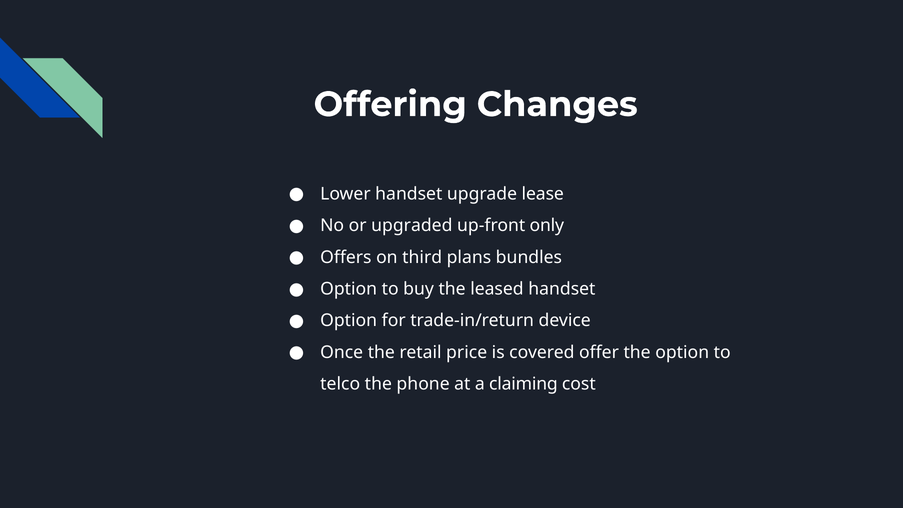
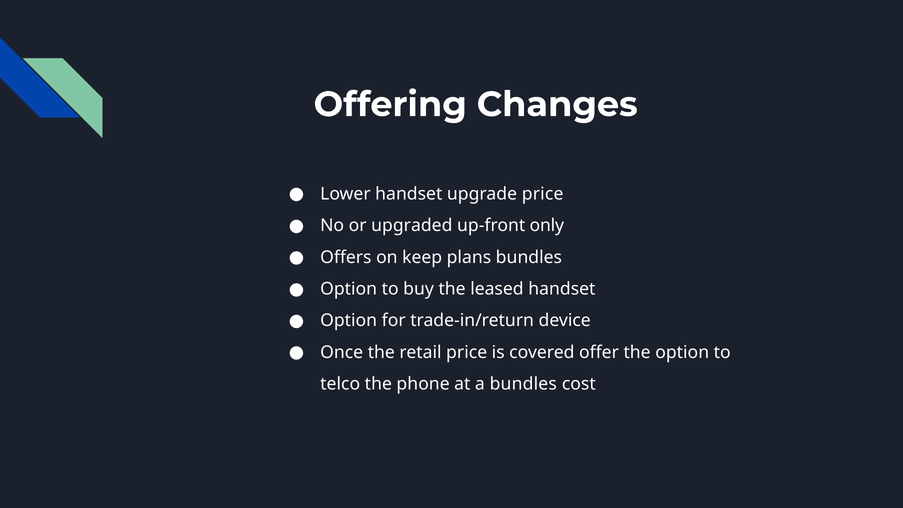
upgrade lease: lease -> price
third: third -> keep
a claiming: claiming -> bundles
